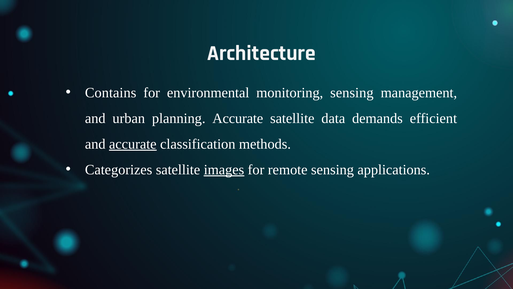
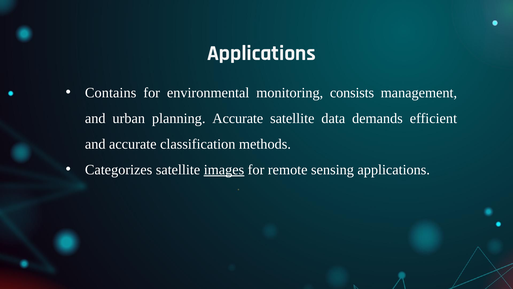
Architecture at (261, 53): Architecture -> Applications
monitoring sensing: sensing -> consists
accurate at (133, 144) underline: present -> none
